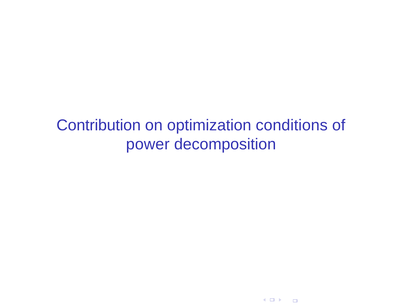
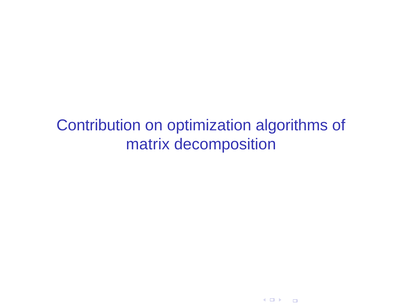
conditions: conditions -> algorithms
power: power -> matrix
